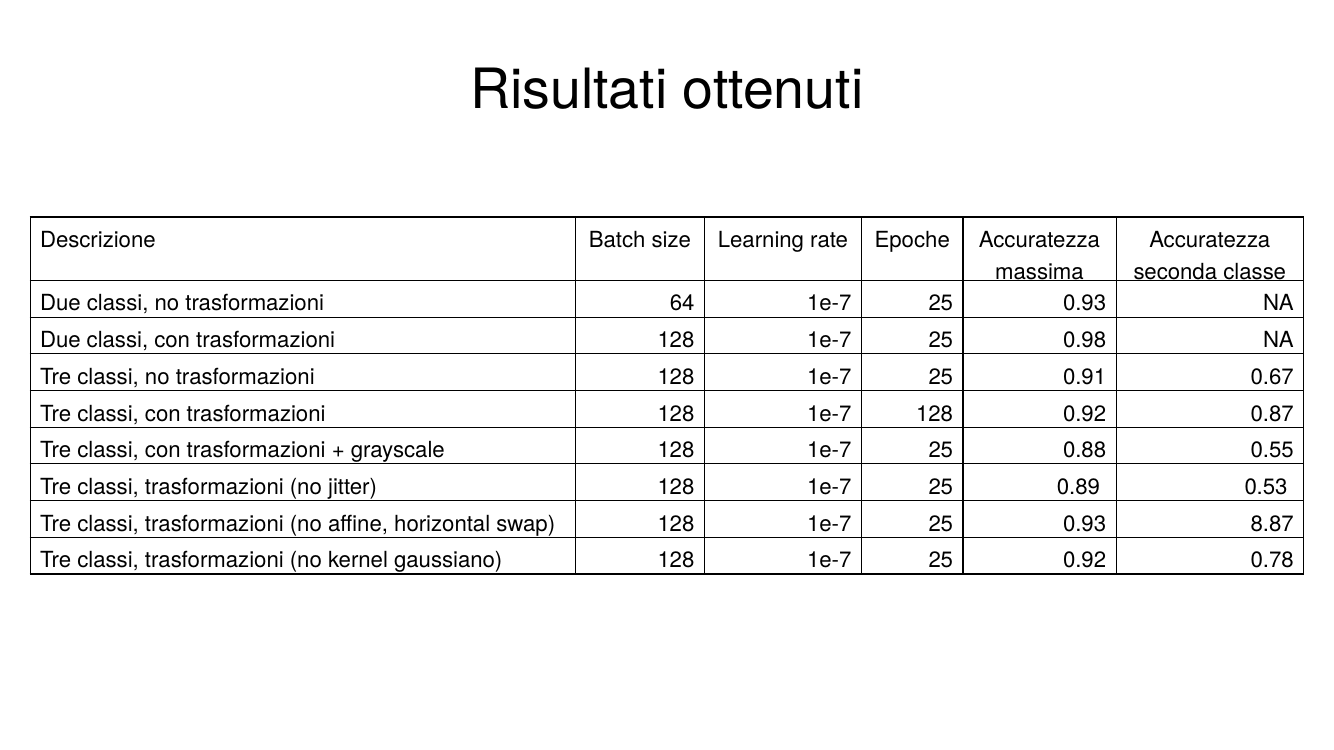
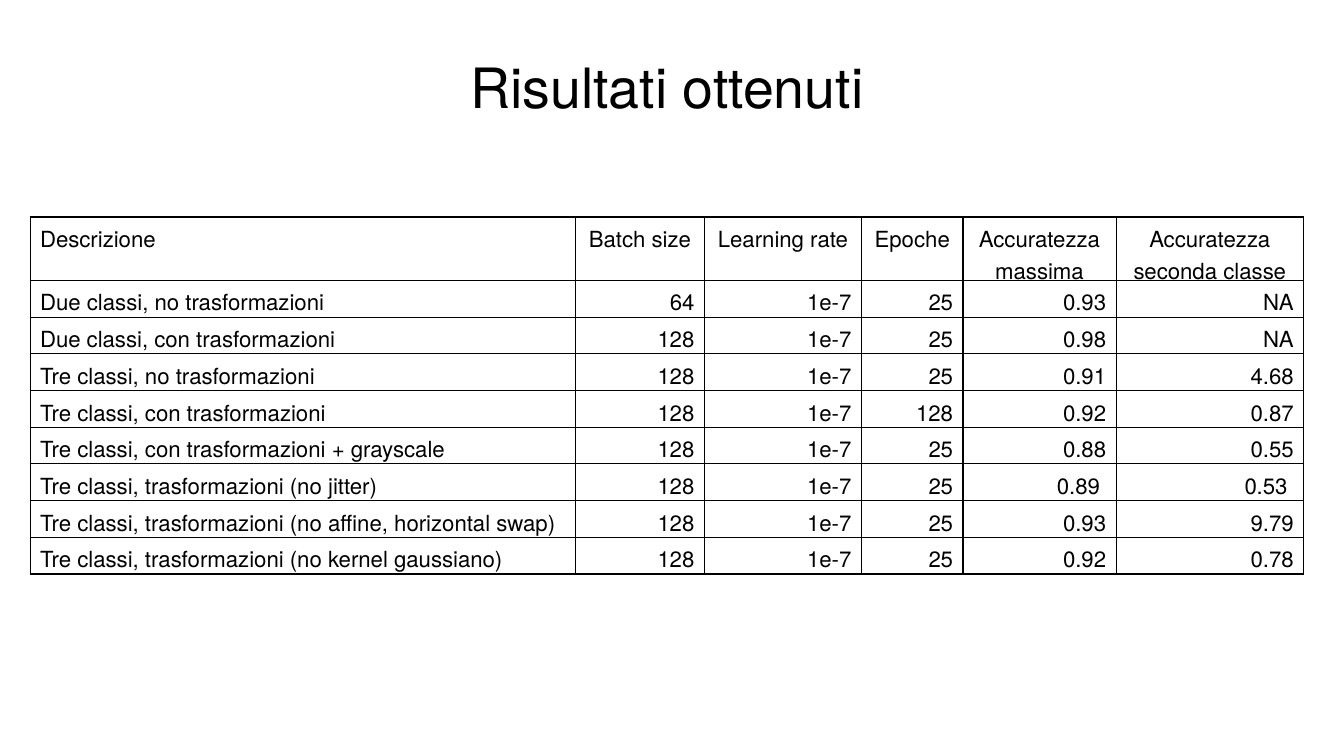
0.67: 0.67 -> 4.68
8.87: 8.87 -> 9.79
